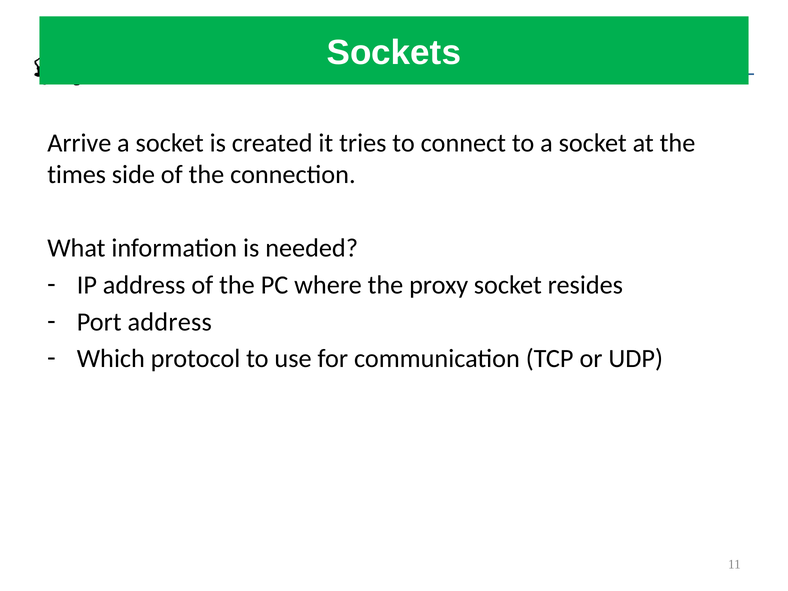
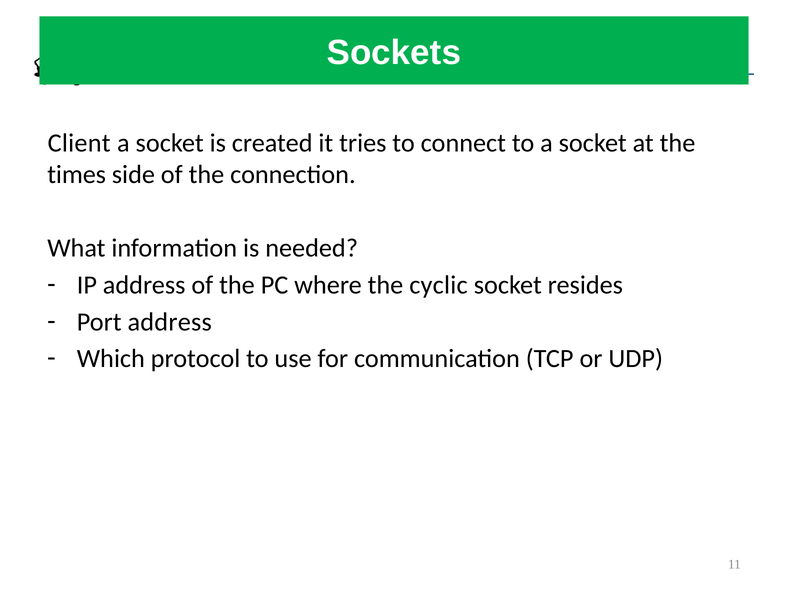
Arrive: Arrive -> Client
proxy: proxy -> cyclic
